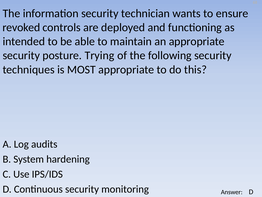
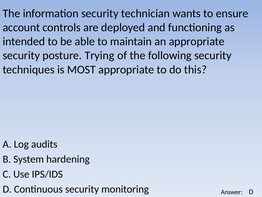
revoked: revoked -> account
